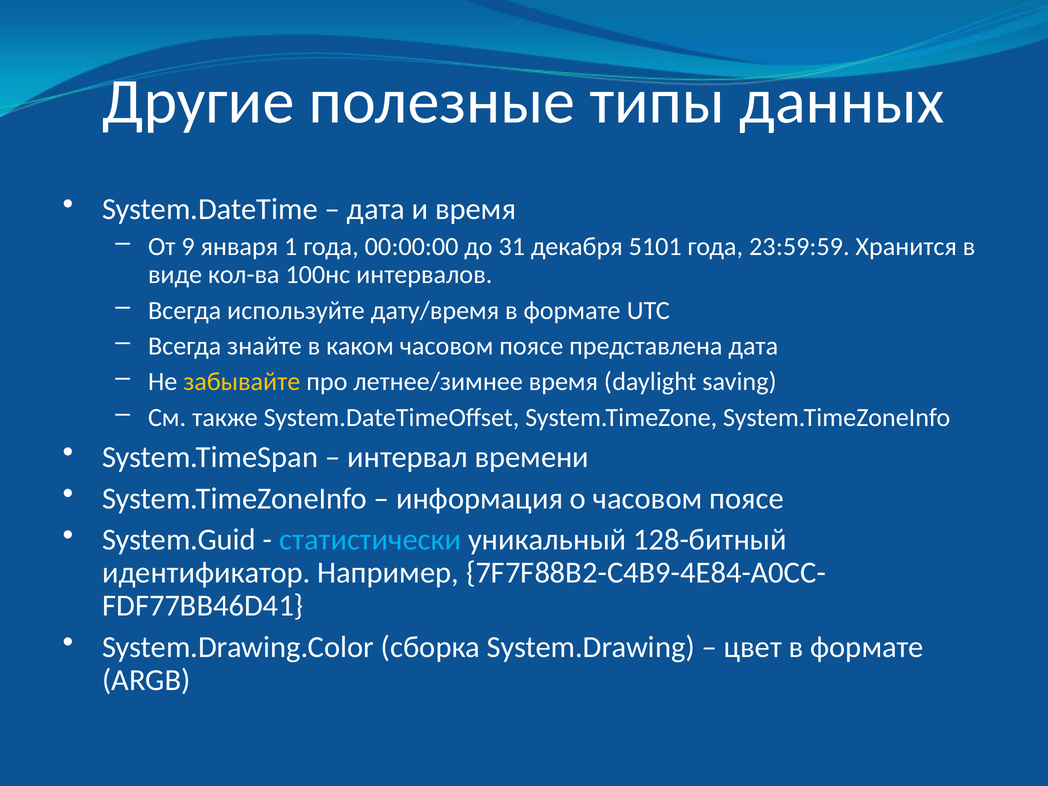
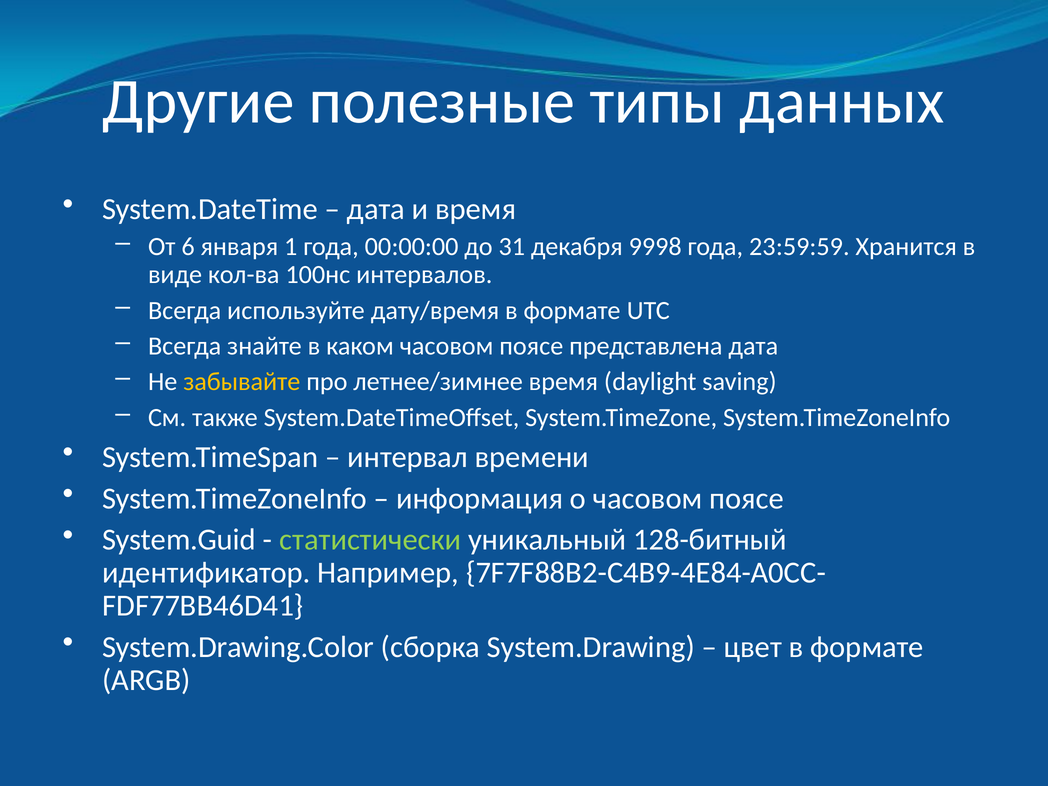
9: 9 -> 6
5101: 5101 -> 9998
статистически colour: light blue -> light green
